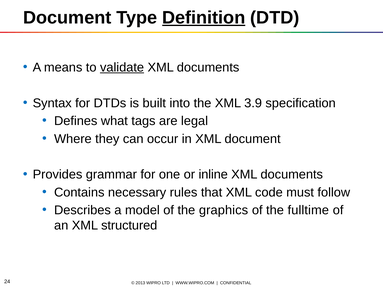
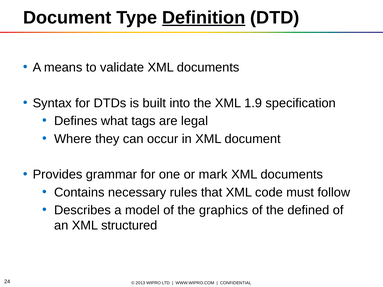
validate underline: present -> none
3.9: 3.9 -> 1.9
inline: inline -> mark
fulltime: fulltime -> defined
